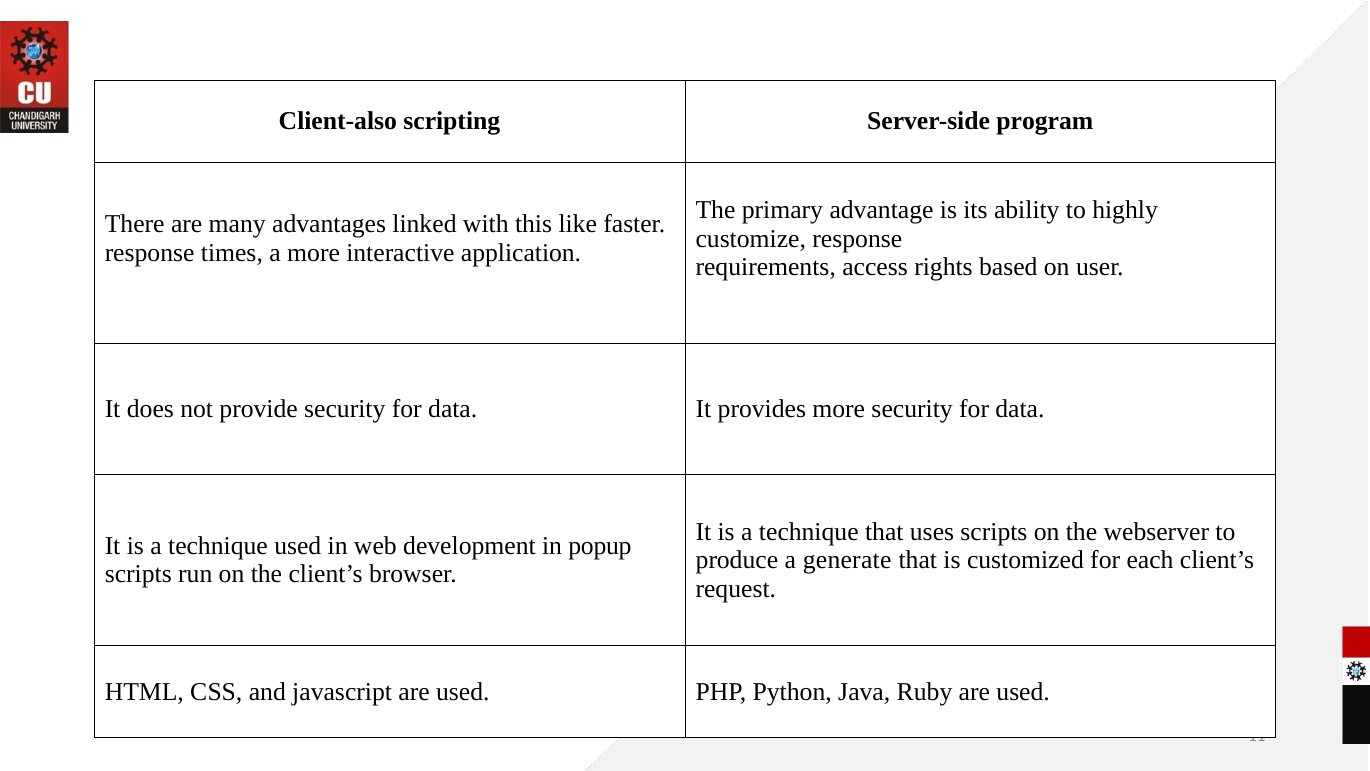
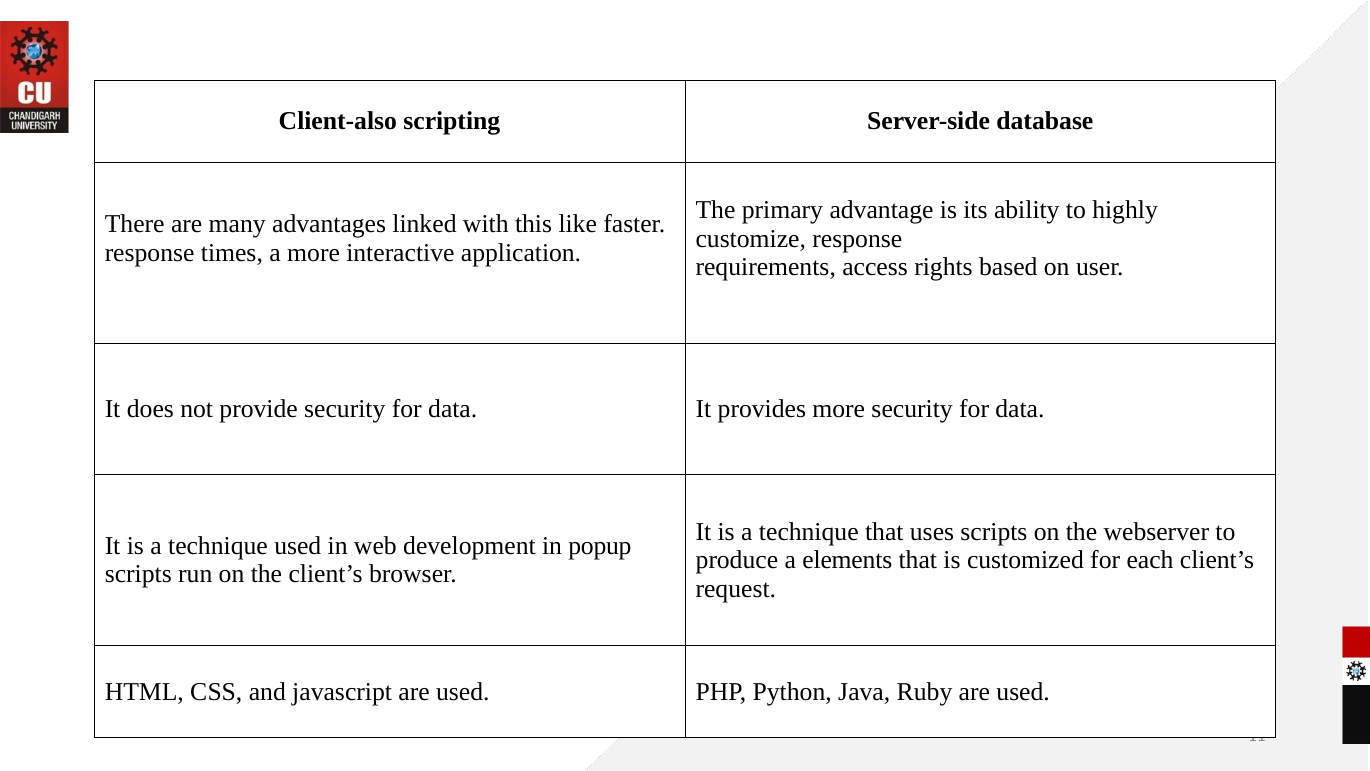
program: program -> database
generate: generate -> elements
